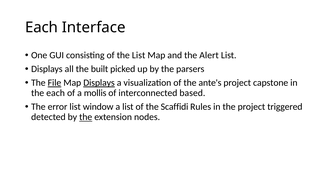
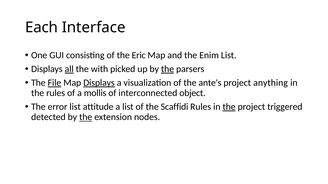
the List: List -> Eric
Alert: Alert -> Enim
all underline: none -> present
built: built -> with
the at (168, 69) underline: none -> present
capstone: capstone -> anything
the each: each -> rules
based: based -> object
window: window -> attitude
the at (229, 107) underline: none -> present
